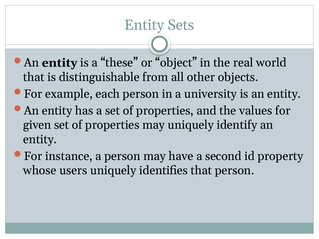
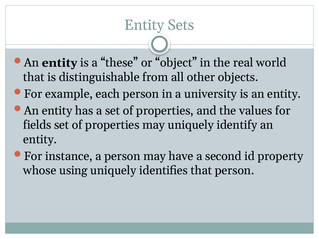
given: given -> fields
users: users -> using
